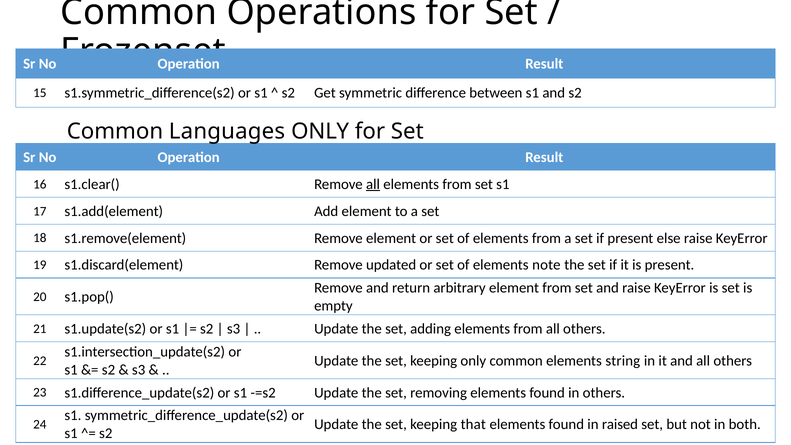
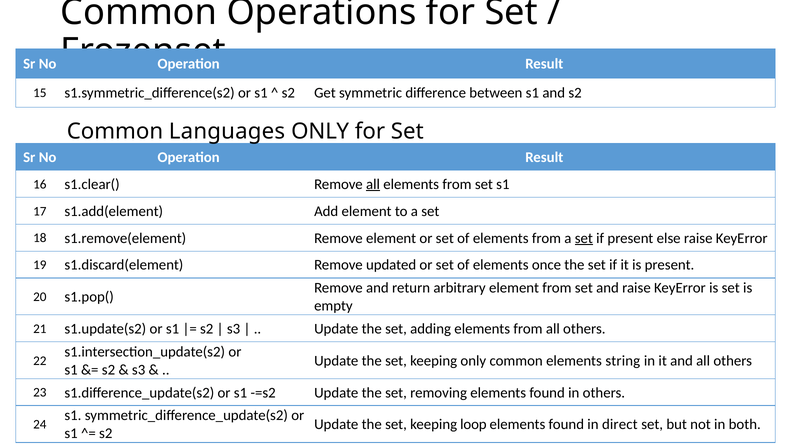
set at (584, 238) underline: none -> present
note: note -> once
that: that -> loop
raised: raised -> direct
